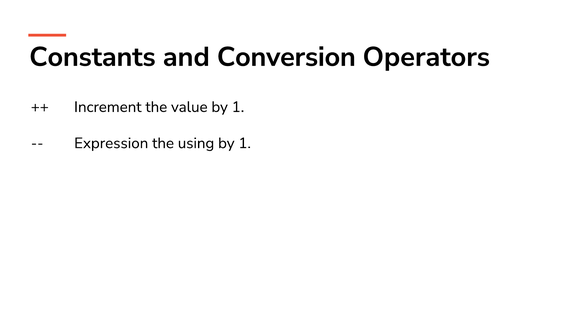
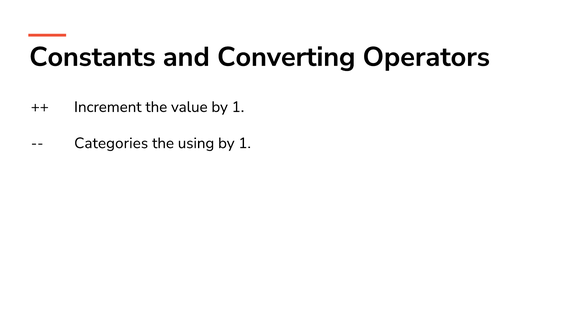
Conversion: Conversion -> Converting
Expression: Expression -> Categories
